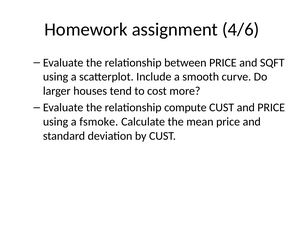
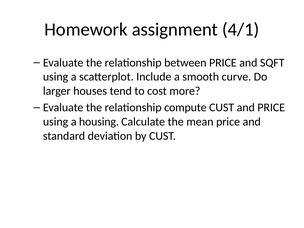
4/6: 4/6 -> 4/1
fsmoke: fsmoke -> housing
